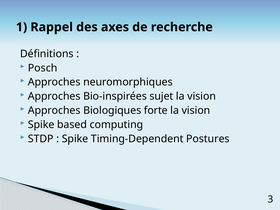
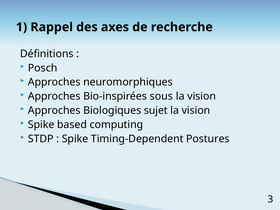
sujet: sujet -> sous
forte: forte -> sujet
